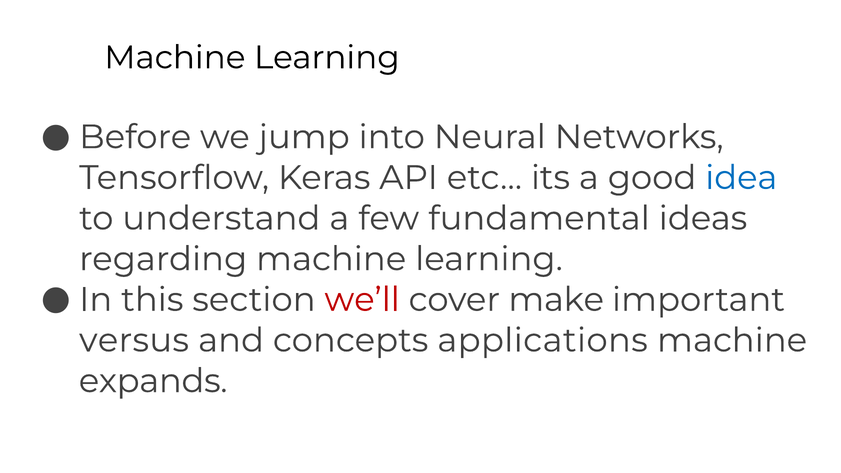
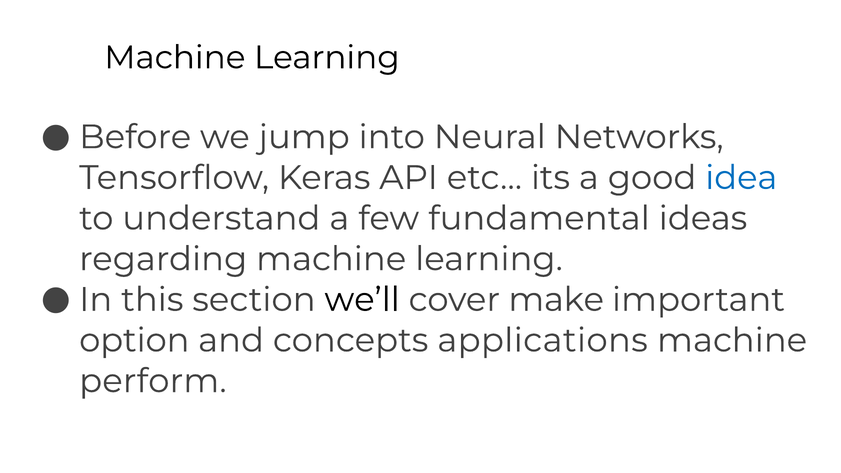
we’ll colour: red -> black
versus: versus -> option
expands: expands -> perform
